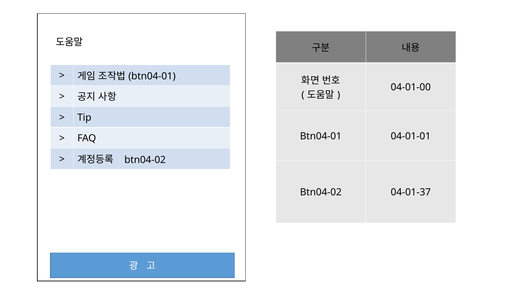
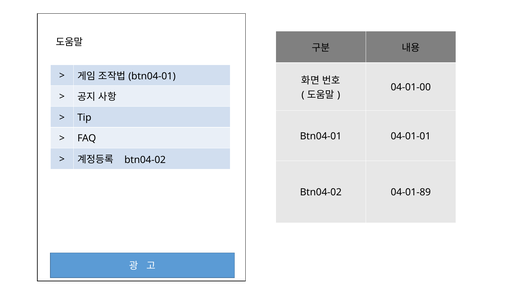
04-01-37: 04-01-37 -> 04-01-89
